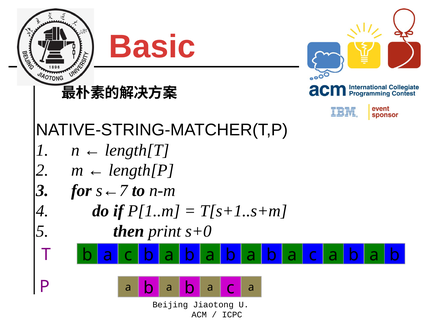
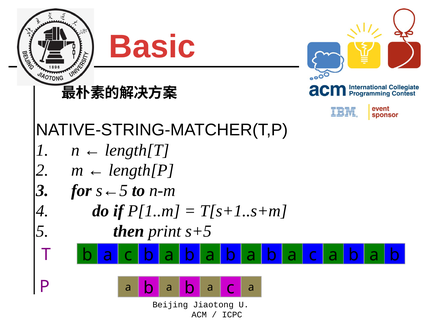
s←7: s←7 -> s←5
s+0: s+0 -> s+5
